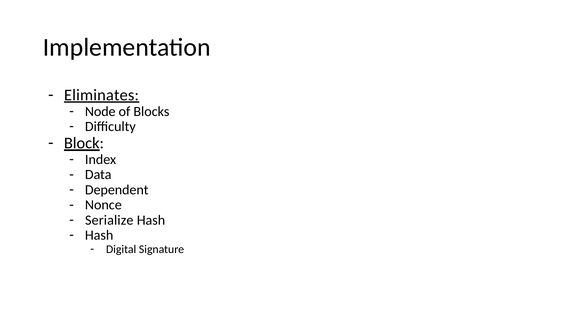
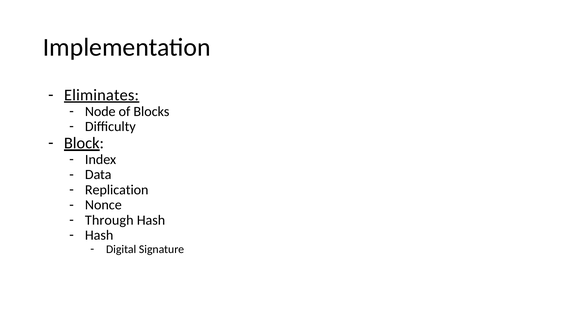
Dependent: Dependent -> Replication
Serialize: Serialize -> Through
